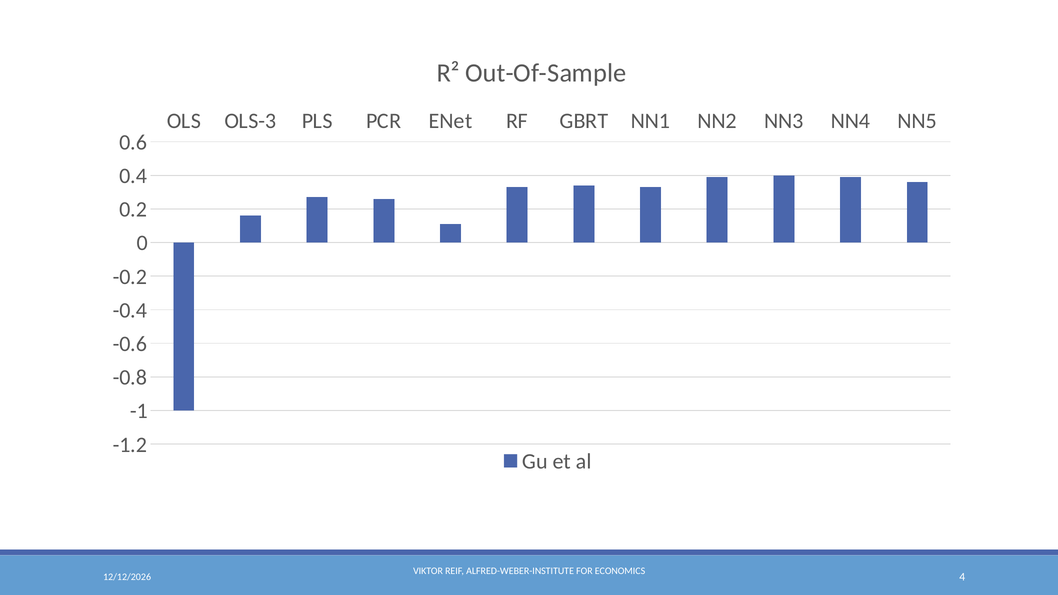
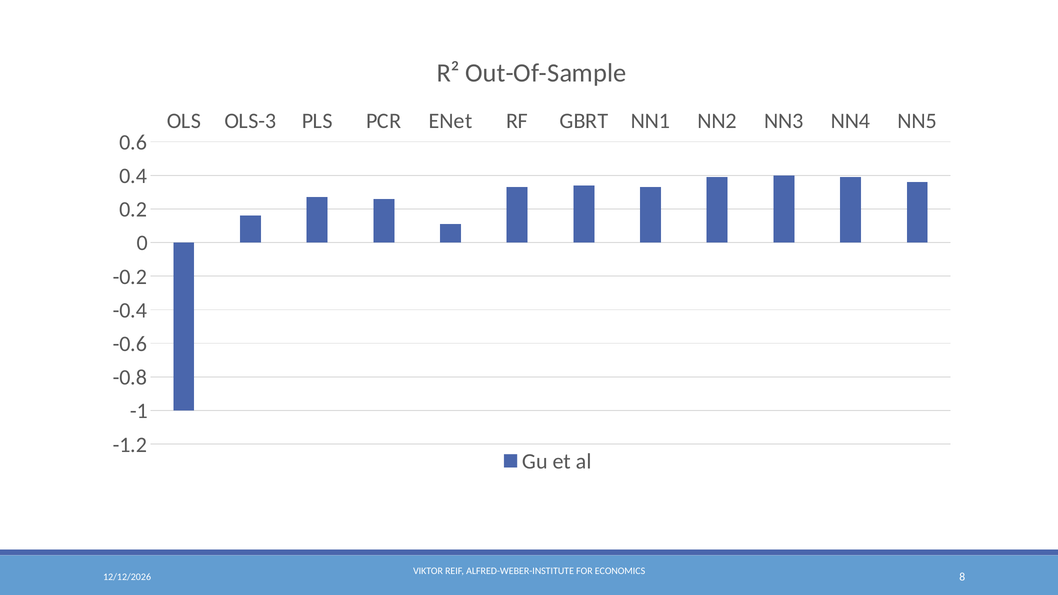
4: 4 -> 8
